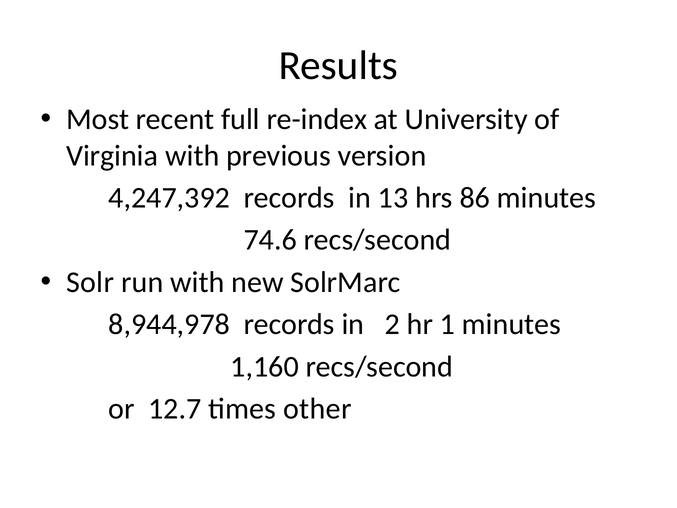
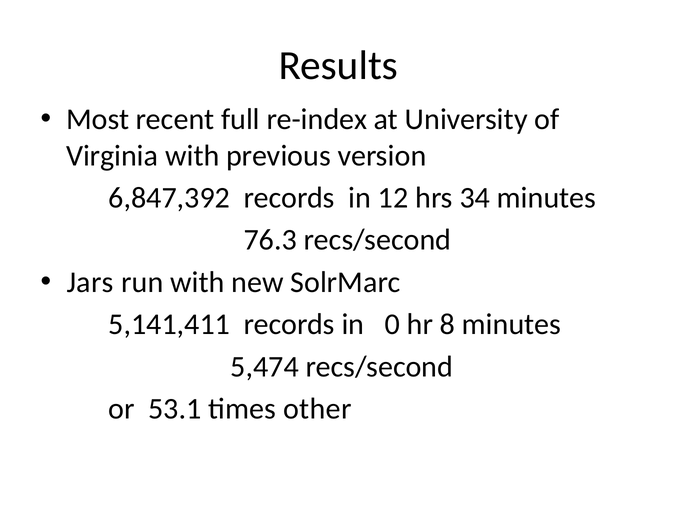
4,247,392: 4,247,392 -> 6,847,392
13: 13 -> 12
86: 86 -> 34
74.6: 74.6 -> 76.3
Solr: Solr -> Jars
8,944,978: 8,944,978 -> 5,141,411
2: 2 -> 0
1: 1 -> 8
1,160: 1,160 -> 5,474
12.7: 12.7 -> 53.1
